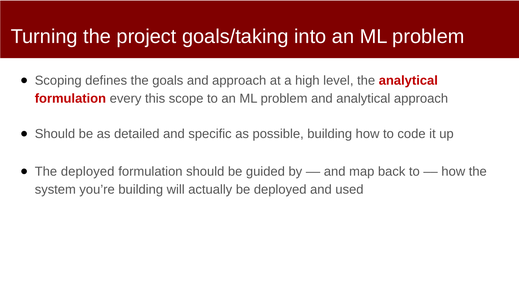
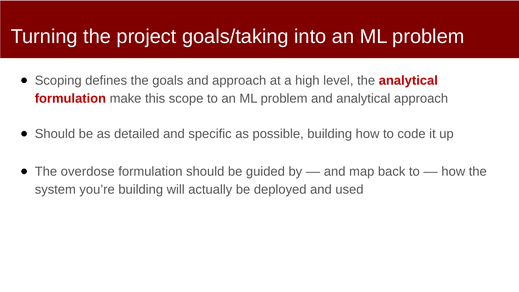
every: every -> make
The deployed: deployed -> overdose
